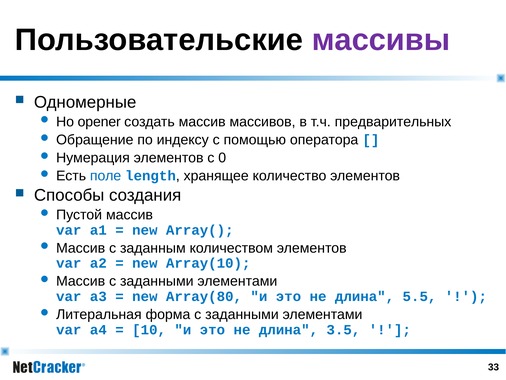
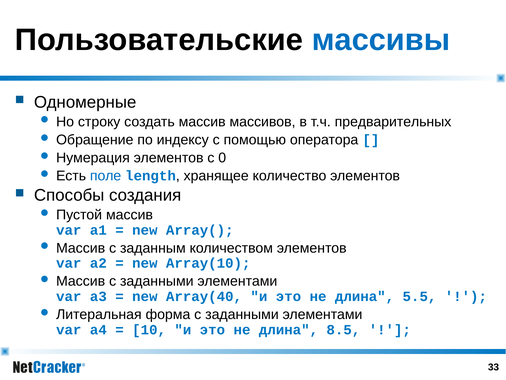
массивы colour: purple -> blue
opener: opener -> строку
Array(80: Array(80 -> Array(40
3.5: 3.5 -> 8.5
